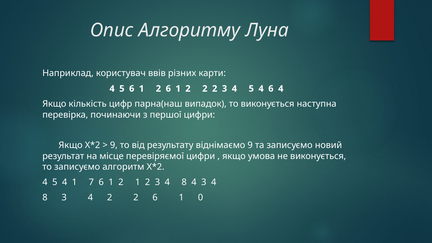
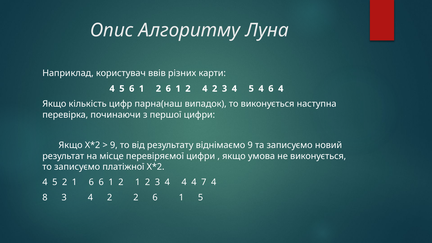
1 2 2: 2 -> 4
алгоритм: алгоритм -> платіжної
4 at (65, 182): 4 -> 2
1 7: 7 -> 6
2 3 4 8: 8 -> 4
4 3: 3 -> 7
1 0: 0 -> 5
